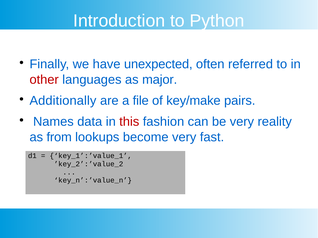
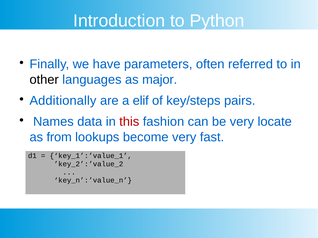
unexpected: unexpected -> parameters
other colour: red -> black
file: file -> elif
key/make: key/make -> key/steps
reality: reality -> locate
